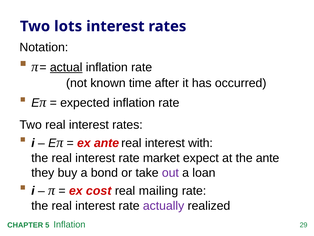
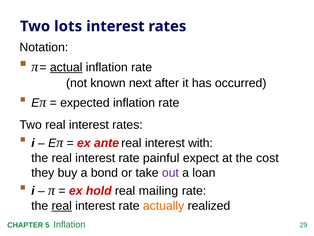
time: time -> next
market: market -> painful
the ante: ante -> cost
cost: cost -> hold
real at (62, 206) underline: none -> present
actually colour: purple -> orange
